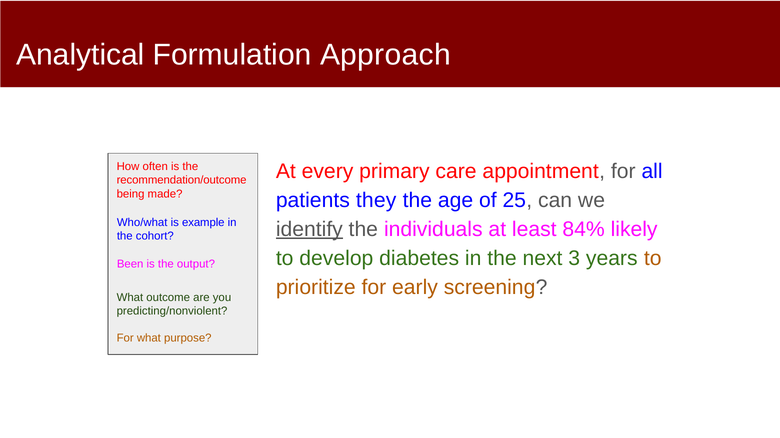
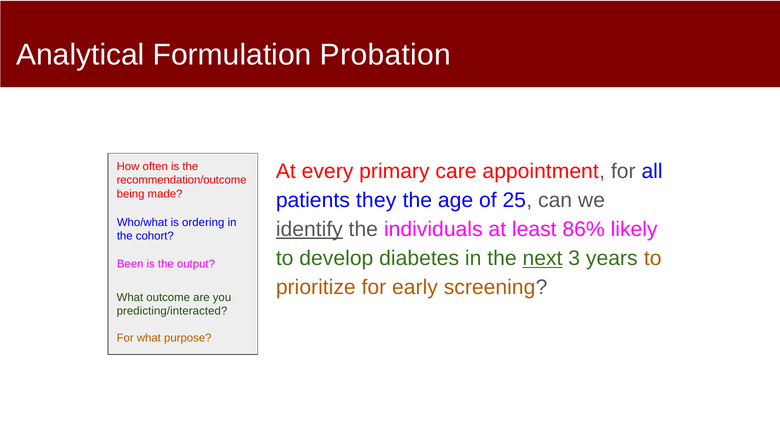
Approach: Approach -> Probation
example: example -> ordering
84%: 84% -> 86%
next underline: none -> present
predicting/nonviolent: predicting/nonviolent -> predicting/interacted
